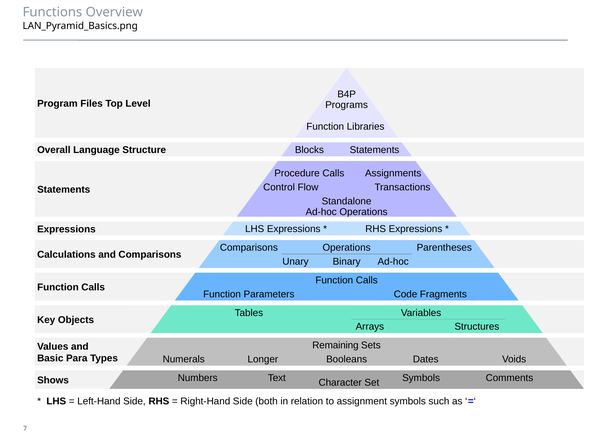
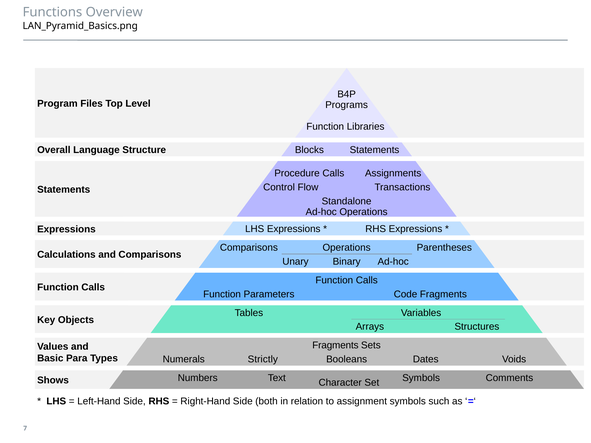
Remaining at (335, 346): Remaining -> Fragments
Longer: Longer -> Strictly
